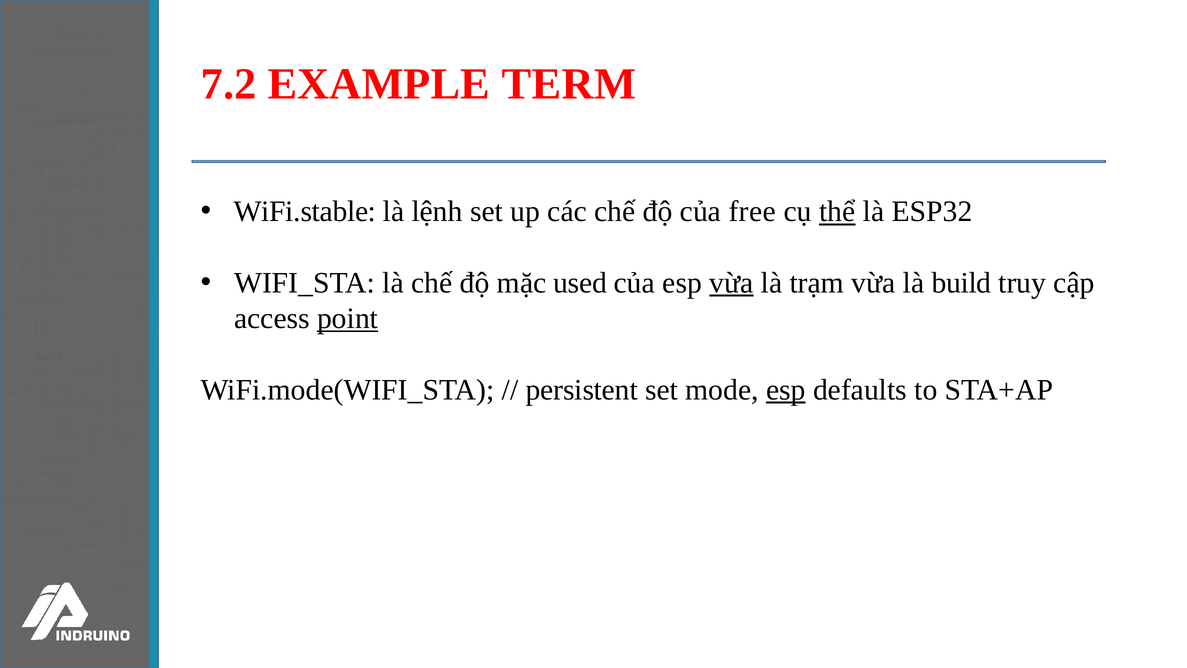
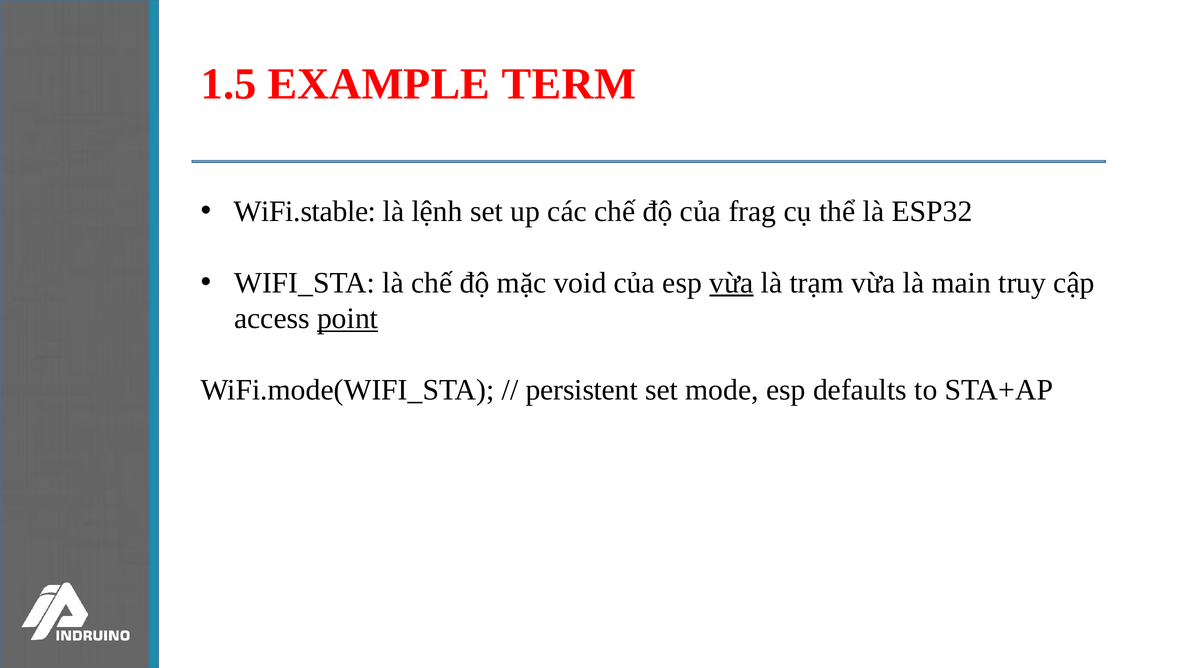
7.2: 7.2 -> 1.5
free: free -> frag
thể underline: present -> none
used: used -> void
build: build -> main
esp at (786, 390) underline: present -> none
